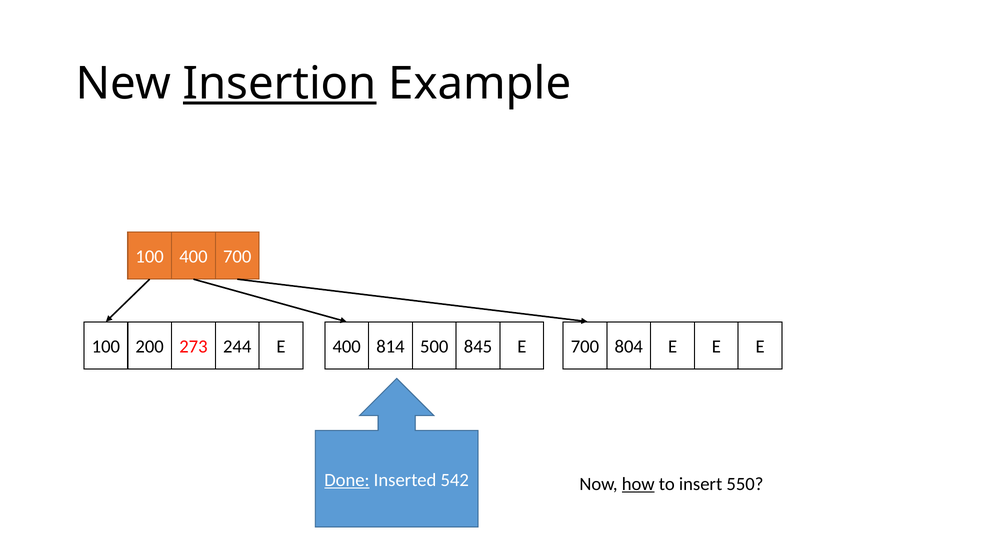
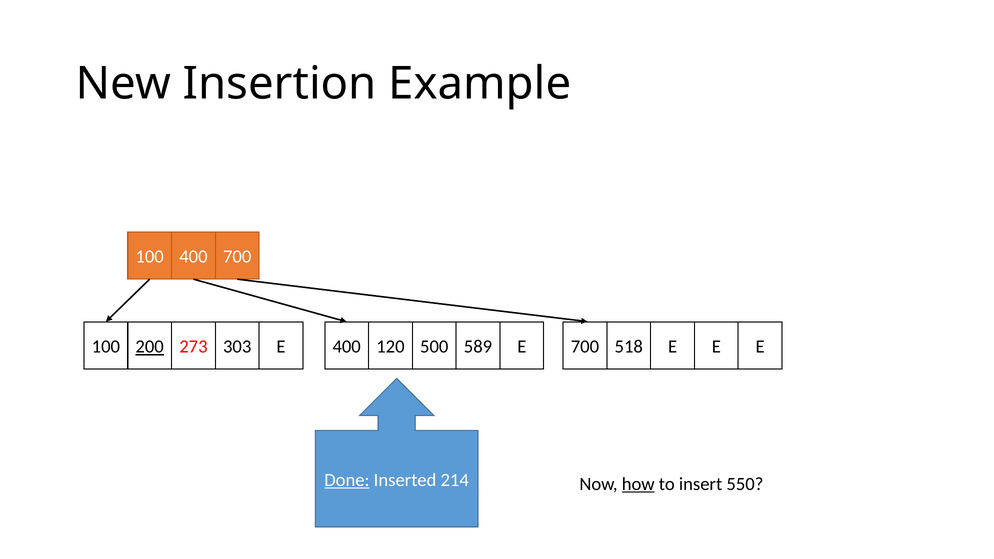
Insertion underline: present -> none
200 underline: none -> present
244: 244 -> 303
814: 814 -> 120
845: 845 -> 589
804: 804 -> 518
542: 542 -> 214
